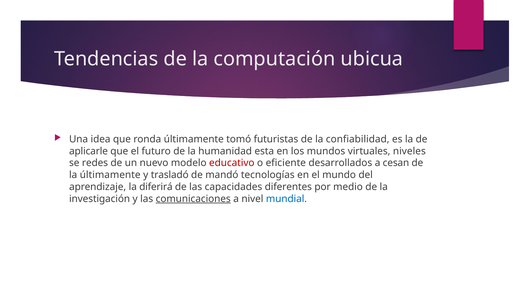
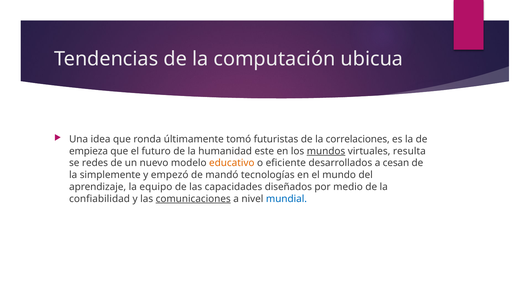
confiabilidad: confiabilidad -> correlaciones
aplicarle: aplicarle -> empieza
esta: esta -> este
mundos underline: none -> present
niveles: niveles -> resulta
educativo colour: red -> orange
la últimamente: últimamente -> simplemente
trasladó: trasladó -> empezó
diferirá: diferirá -> equipo
diferentes: diferentes -> diseñados
investigación: investigación -> confiabilidad
